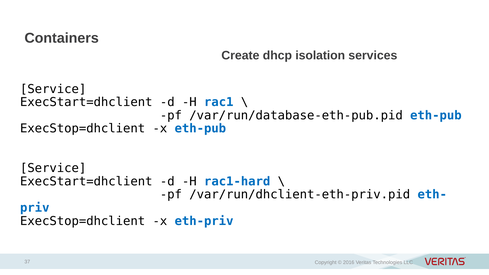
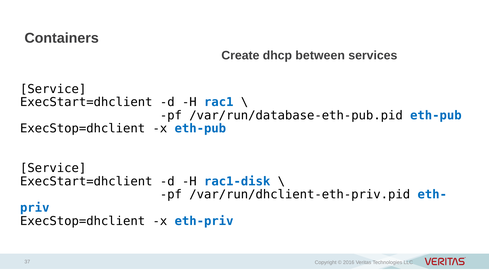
isolation: isolation -> between
rac1-hard: rac1-hard -> rac1-disk
